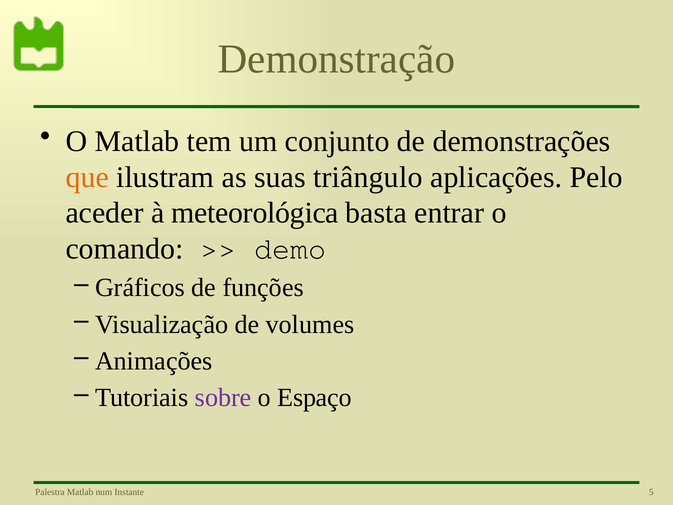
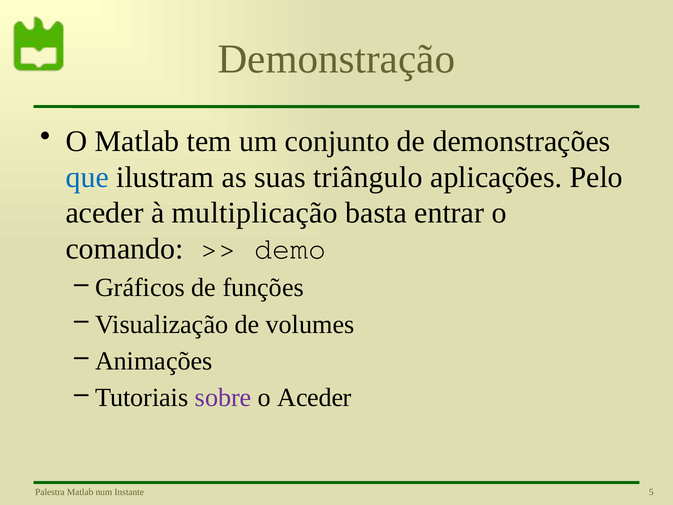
que colour: orange -> blue
meteorológica: meteorológica -> multiplicação
o Espaço: Espaço -> Aceder
